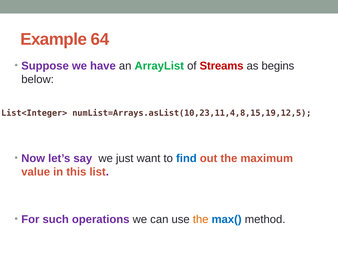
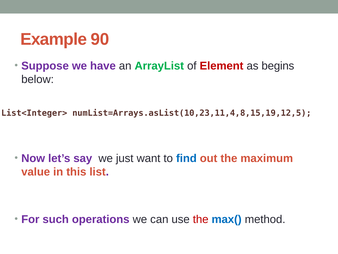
64: 64 -> 90
Streams: Streams -> Element
the at (201, 219) colour: orange -> red
